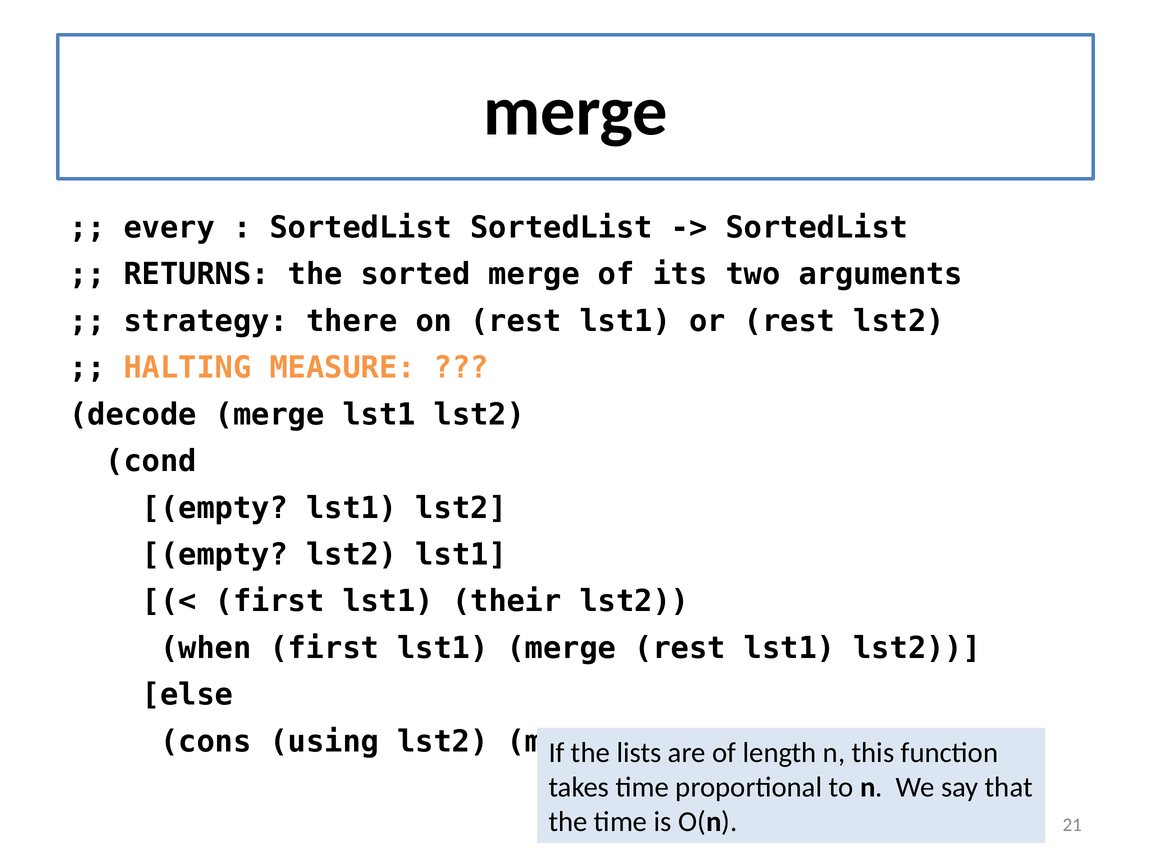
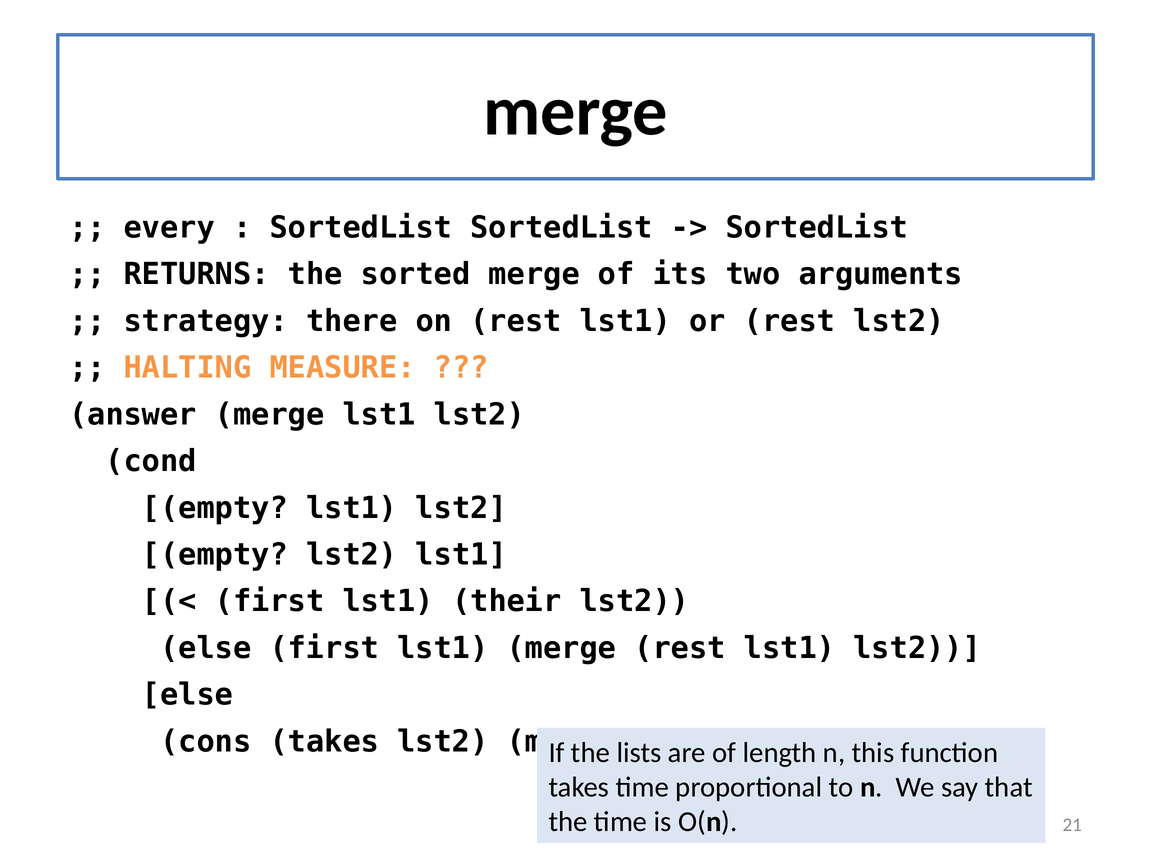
decode: decode -> answer
when at (206, 648): when -> else
cons using: using -> takes
